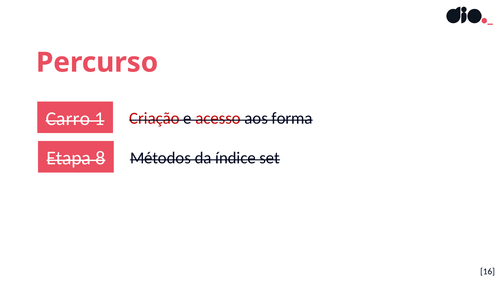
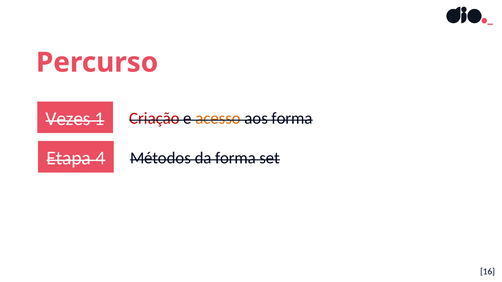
Carro: Carro -> Vezes
acesso colour: red -> orange
8: 8 -> 4
da índice: índice -> forma
